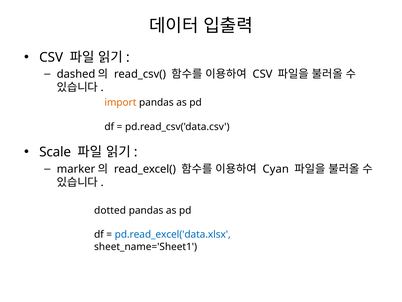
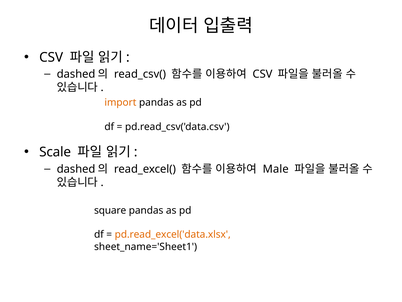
marker at (76, 169): marker -> dashed
Cyan: Cyan -> Male
dotted: dotted -> square
pd.read_excel('data.xlsx colour: blue -> orange
